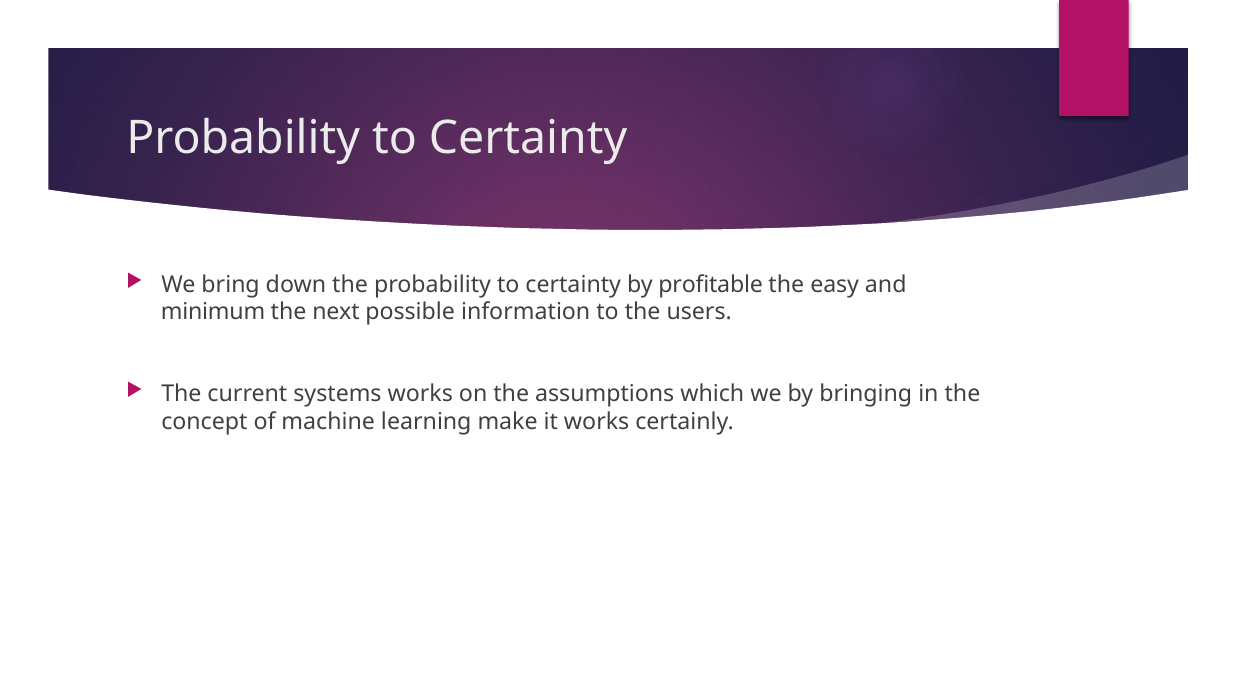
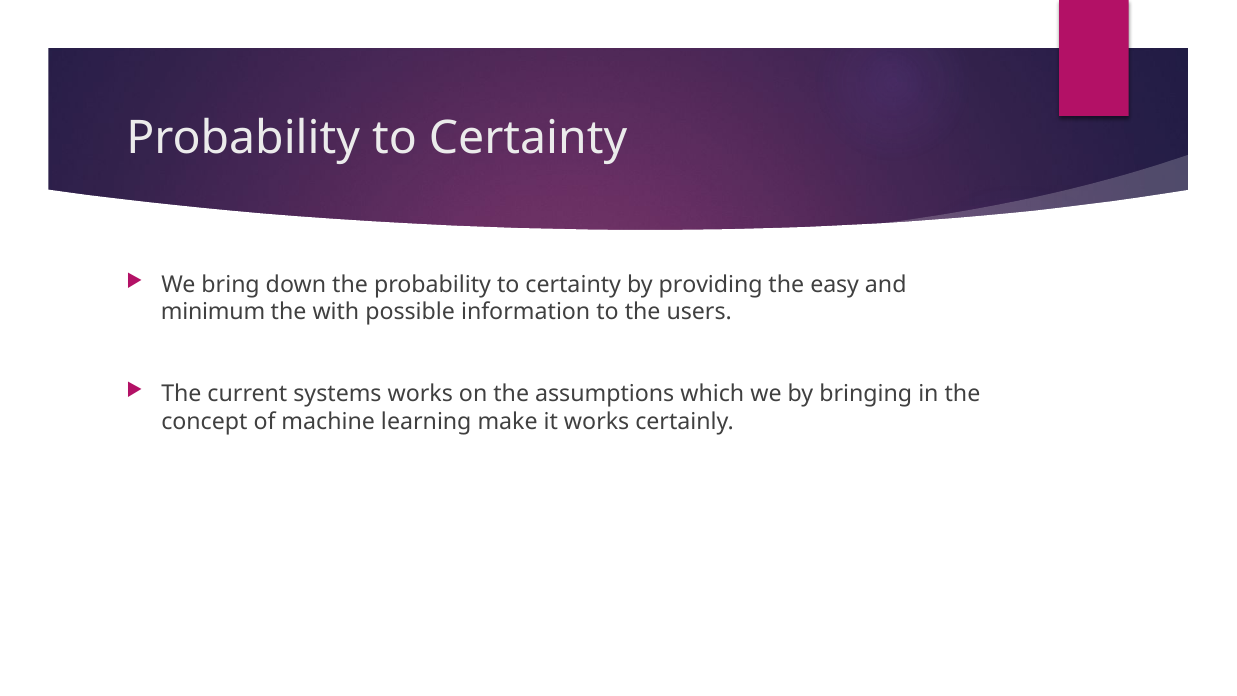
profitable: profitable -> providing
next: next -> with
